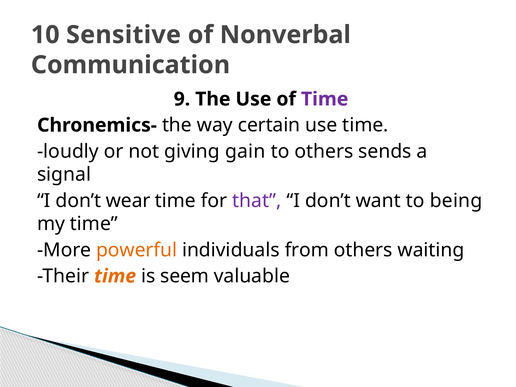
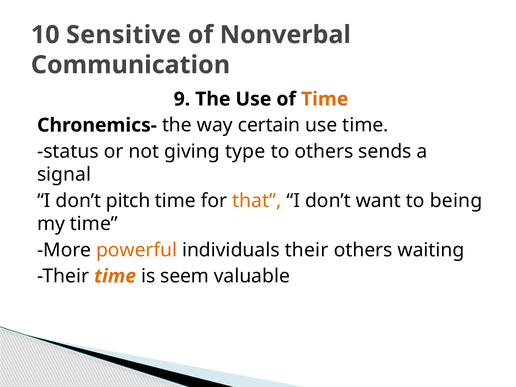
Time at (325, 99) colour: purple -> orange
loudly: loudly -> status
gain: gain -> type
wear: wear -> pitch
that colour: purple -> orange
individuals from: from -> their
